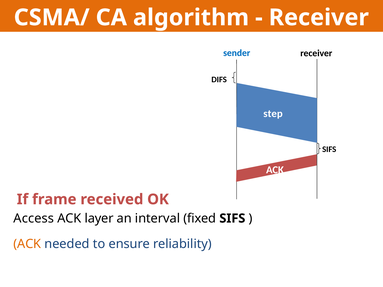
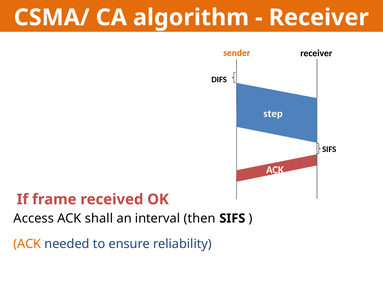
sender colour: blue -> orange
layer: layer -> shall
fixed: fixed -> then
